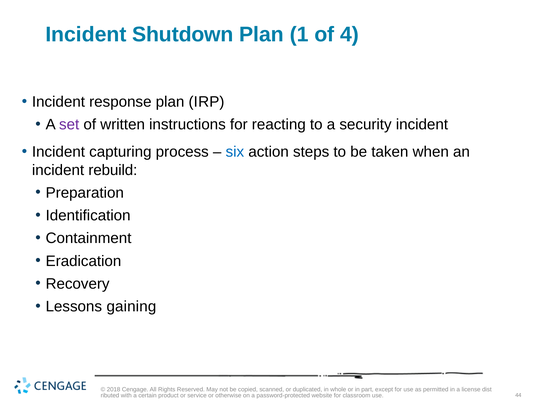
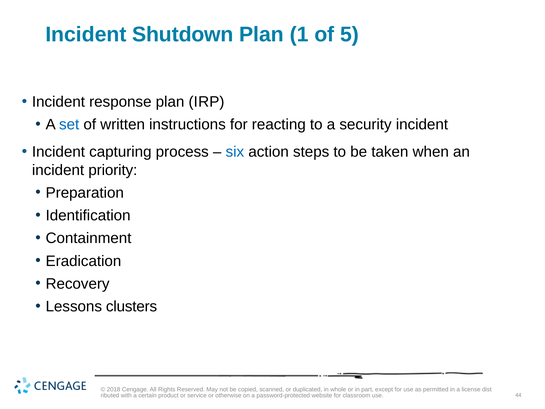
4: 4 -> 5
set colour: purple -> blue
rebuild: rebuild -> priority
gaining: gaining -> clusters
